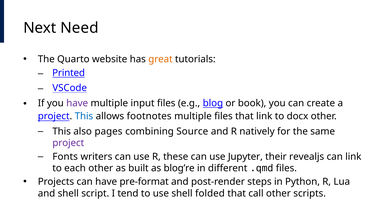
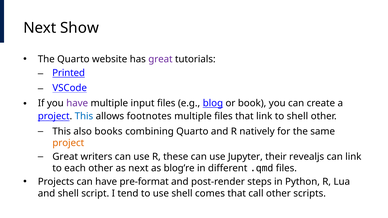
Need: Need -> Show
great at (160, 59) colour: orange -> purple
to docx: docx -> shell
pages: pages -> books
combining Source: Source -> Quarto
project at (68, 143) colour: purple -> orange
Fonts at (65, 157): Fonts -> Great
as built: built -> next
folded: folded -> comes
